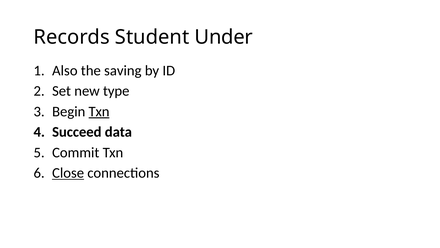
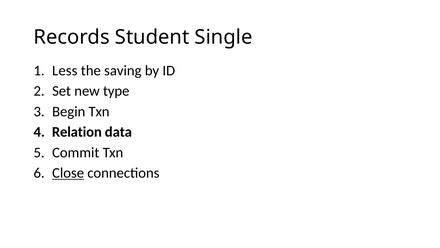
Under: Under -> Single
Also: Also -> Less
Txn at (99, 111) underline: present -> none
Succeed: Succeed -> Relation
